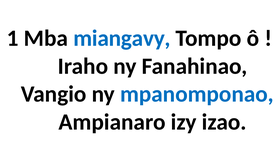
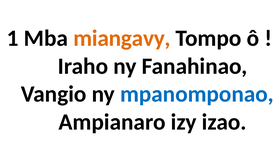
miangavy colour: blue -> orange
